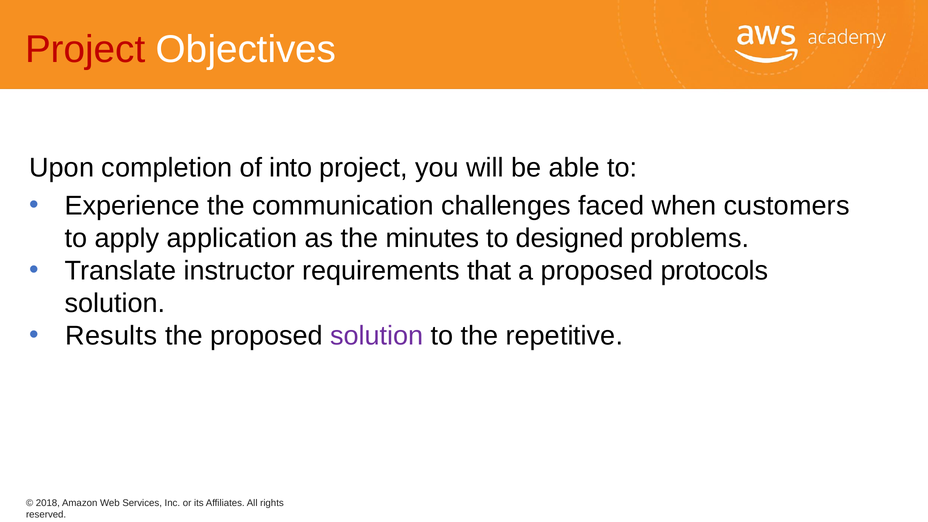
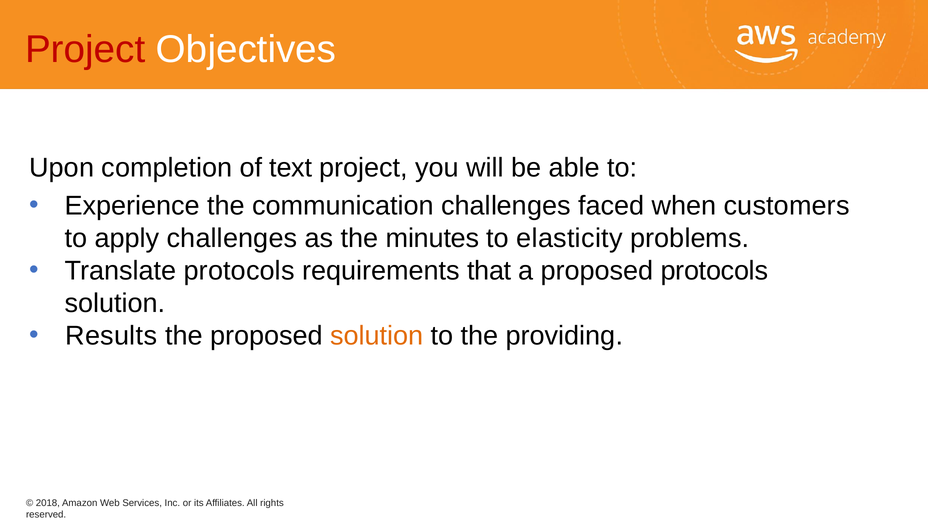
into: into -> text
apply application: application -> challenges
designed: designed -> elasticity
Translate instructor: instructor -> protocols
solution at (377, 336) colour: purple -> orange
repetitive: repetitive -> providing
